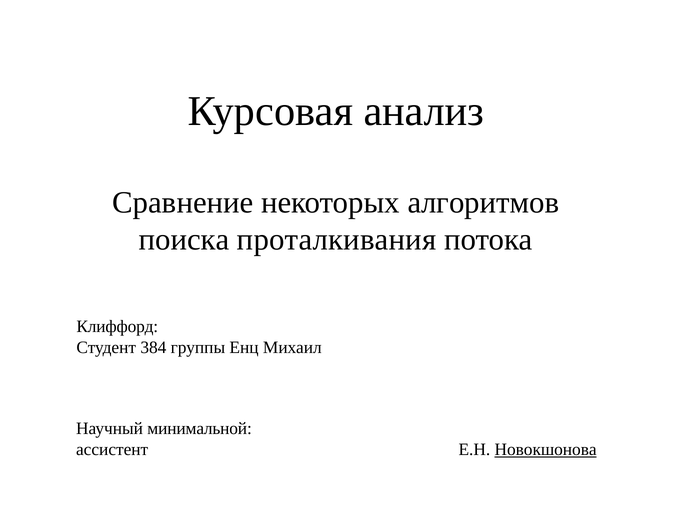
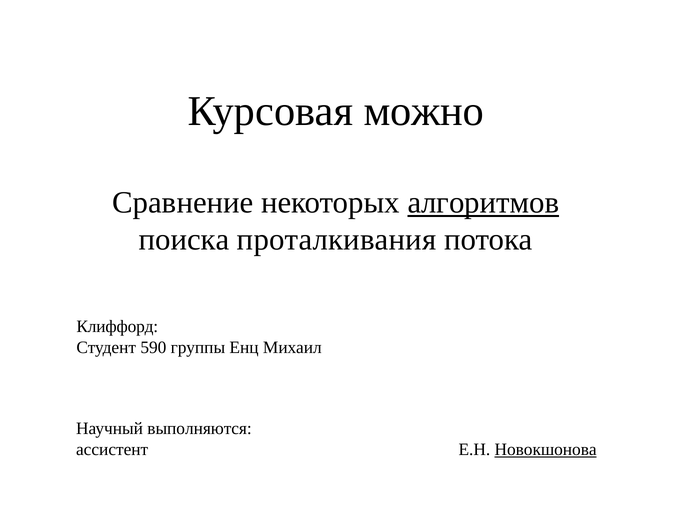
анализ: анализ -> можно
алгоритмов underline: none -> present
384: 384 -> 590
минимальной: минимальной -> выполняются
